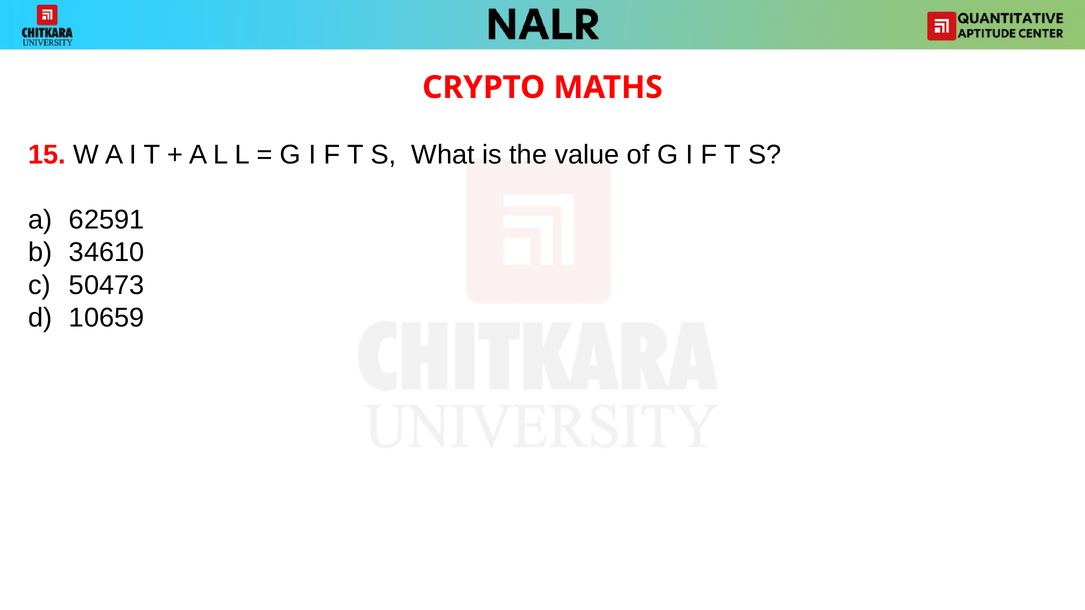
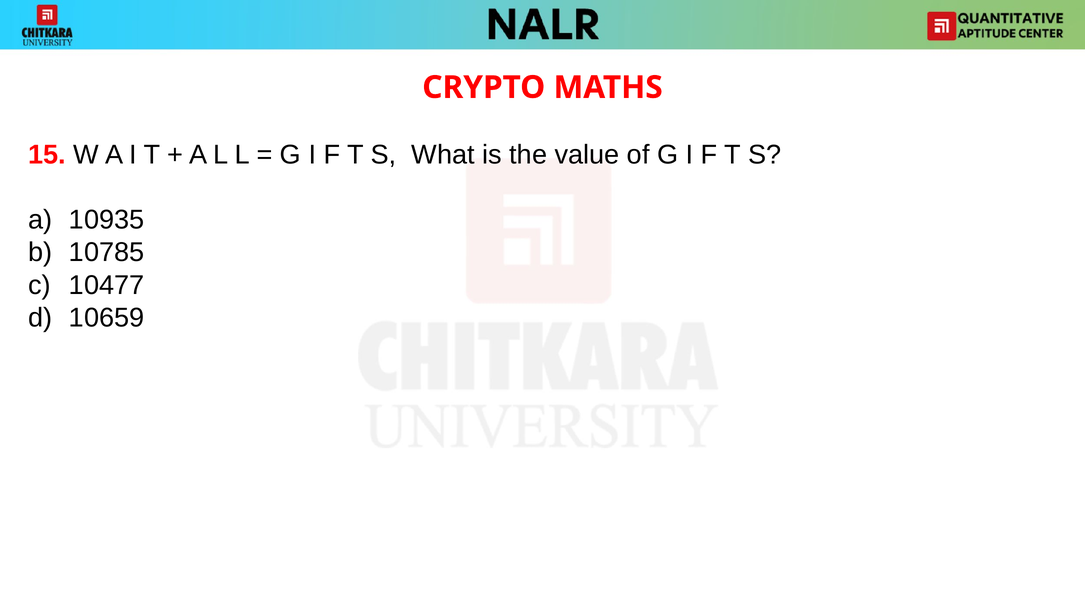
62591: 62591 -> 10935
34610: 34610 -> 10785
50473: 50473 -> 10477
